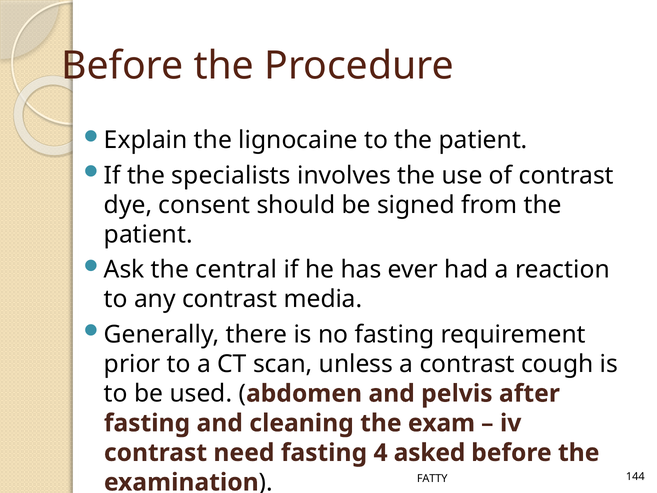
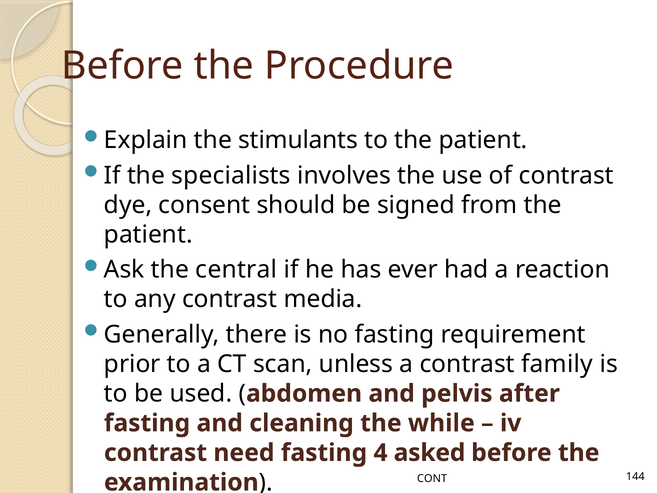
lignocaine: lignocaine -> stimulants
cough: cough -> family
exam: exam -> while
FATTY: FATTY -> CONT
